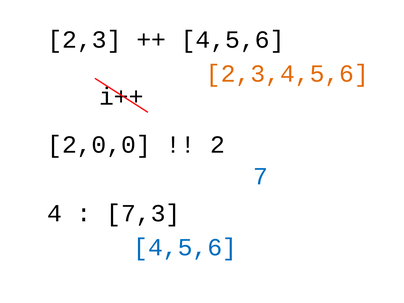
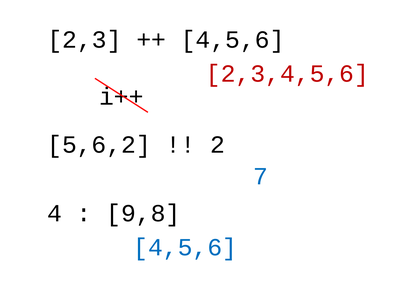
2,3,4,5,6 colour: orange -> red
2,0,0: 2,0,0 -> 5,6,2
7,3: 7,3 -> 9,8
